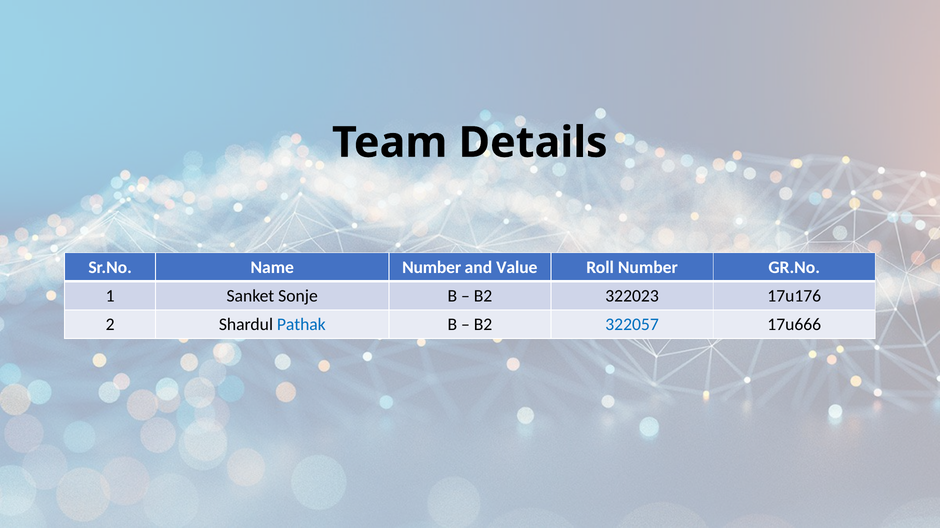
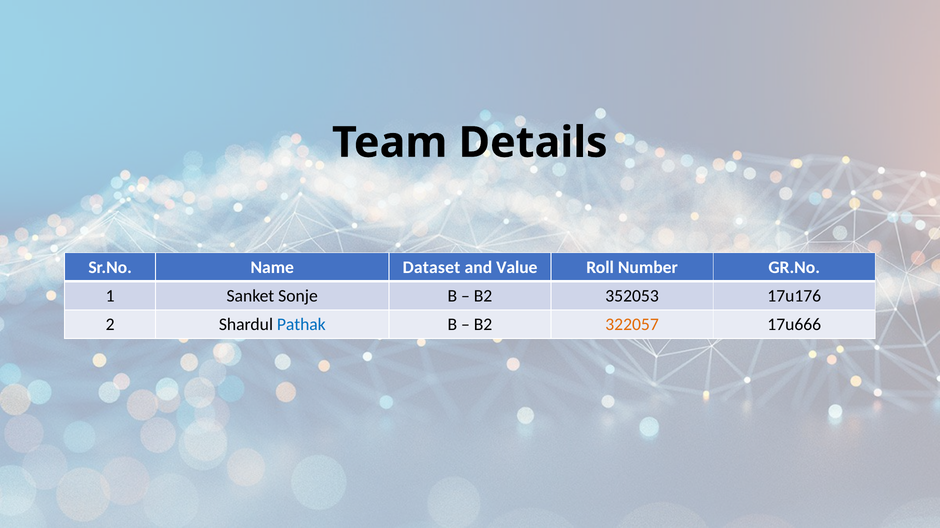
Name Number: Number -> Dataset
322023: 322023 -> 352053
322057 colour: blue -> orange
